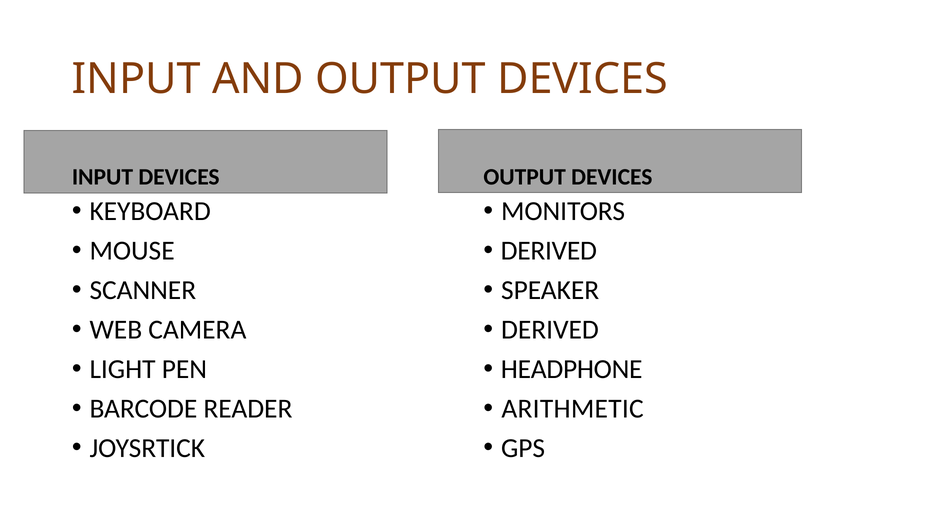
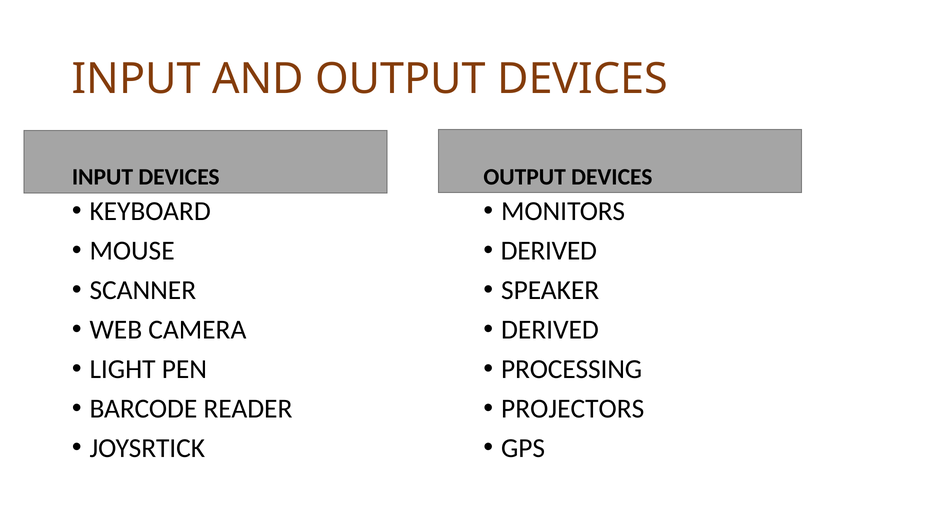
HEADPHONE: HEADPHONE -> PROCESSING
ARITHMETIC: ARITHMETIC -> PROJECTORS
